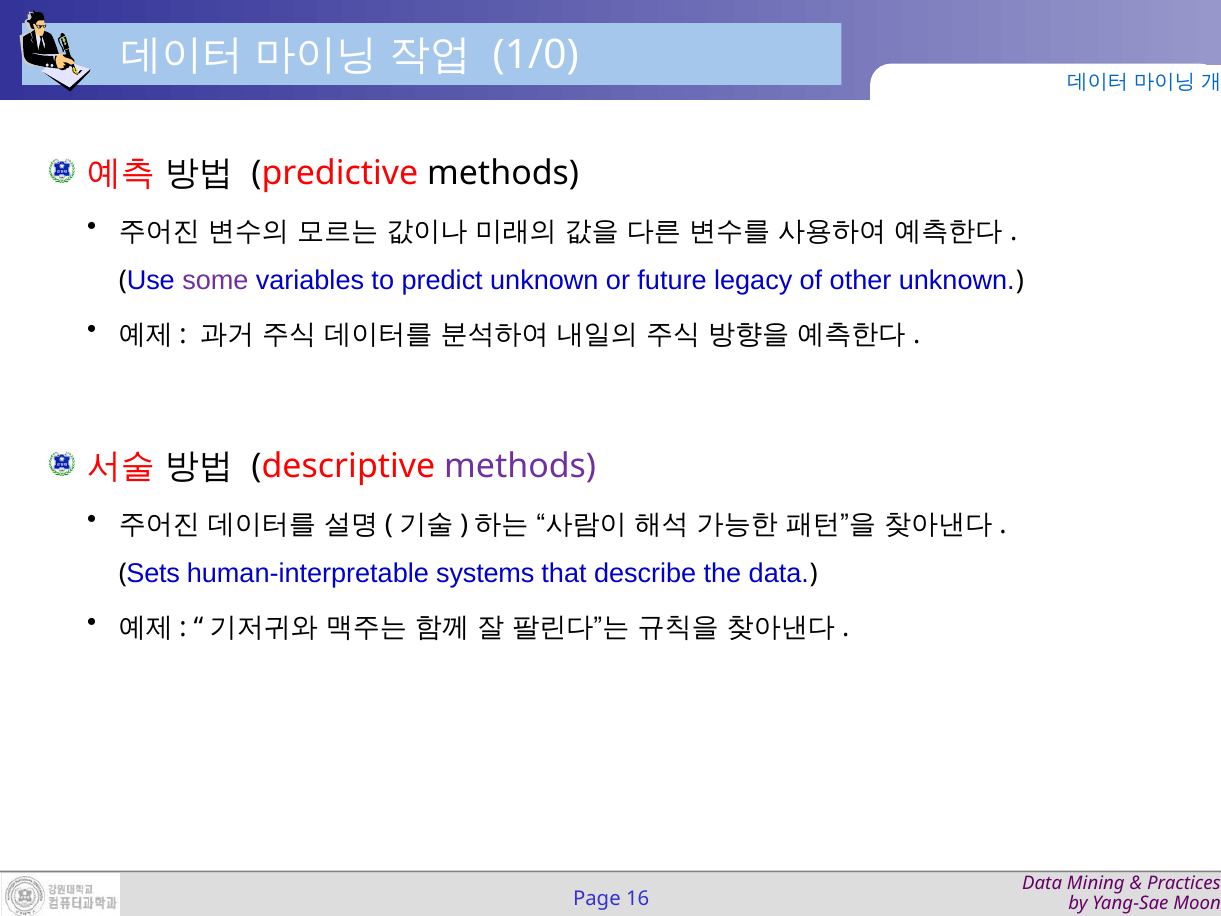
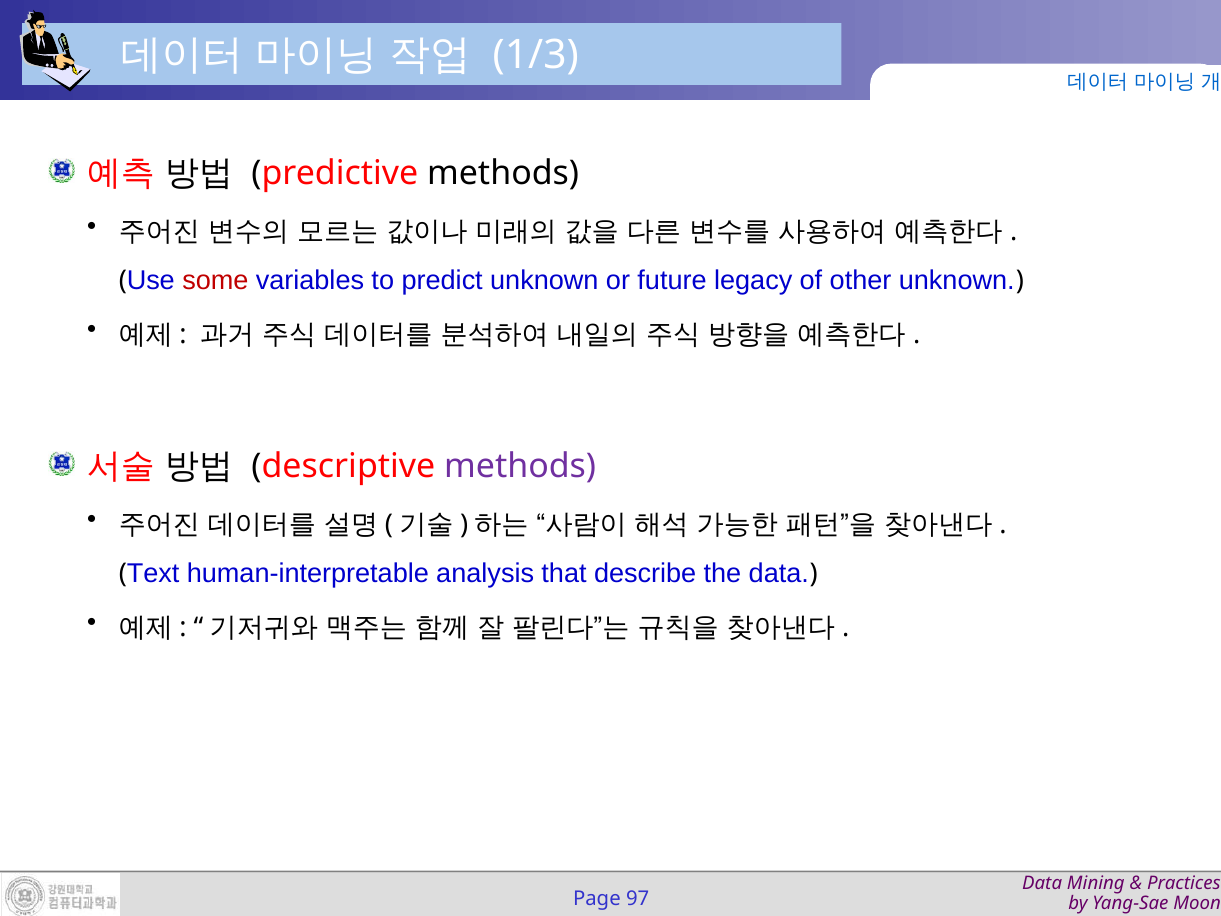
1/0: 1/0 -> 1/3
some colour: purple -> red
Sets: Sets -> Text
systems: systems -> analysis
16: 16 -> 97
